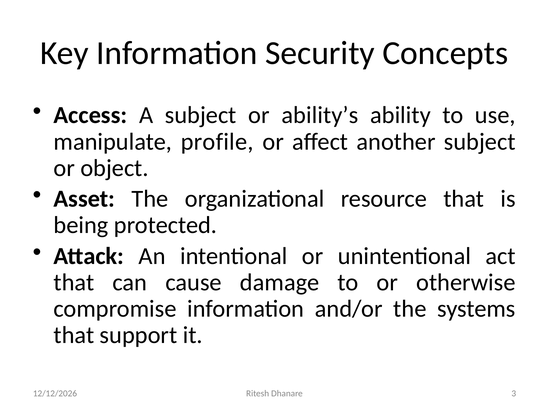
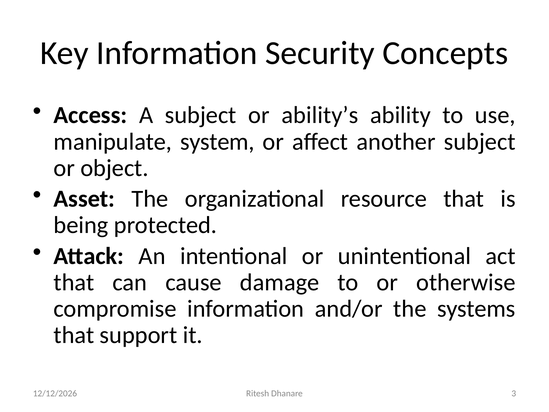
profile: profile -> system
